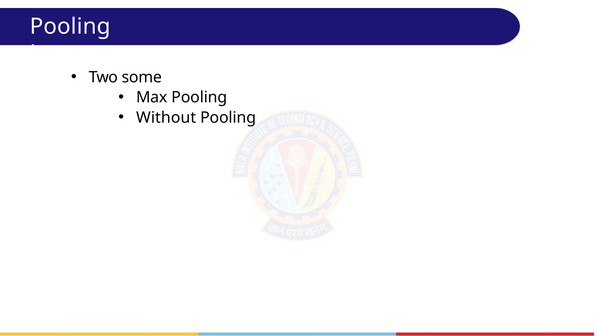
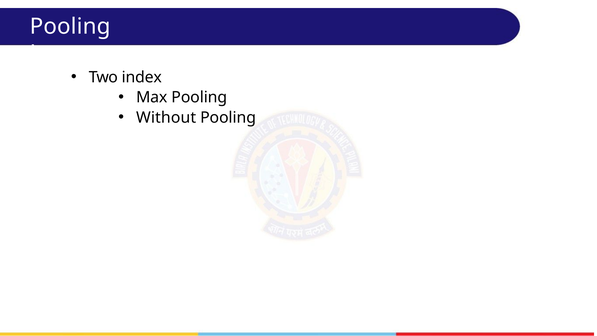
some: some -> index
